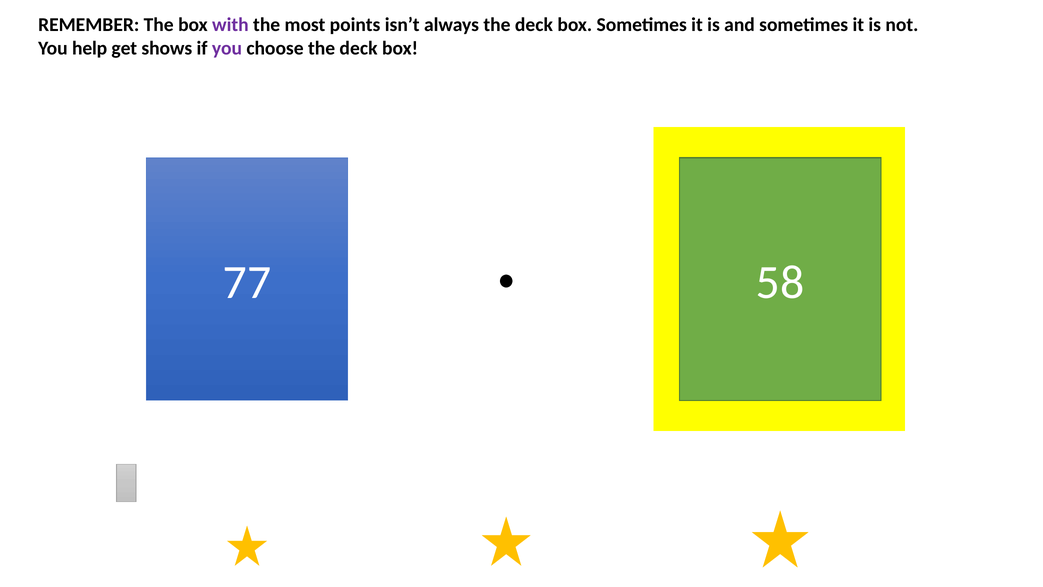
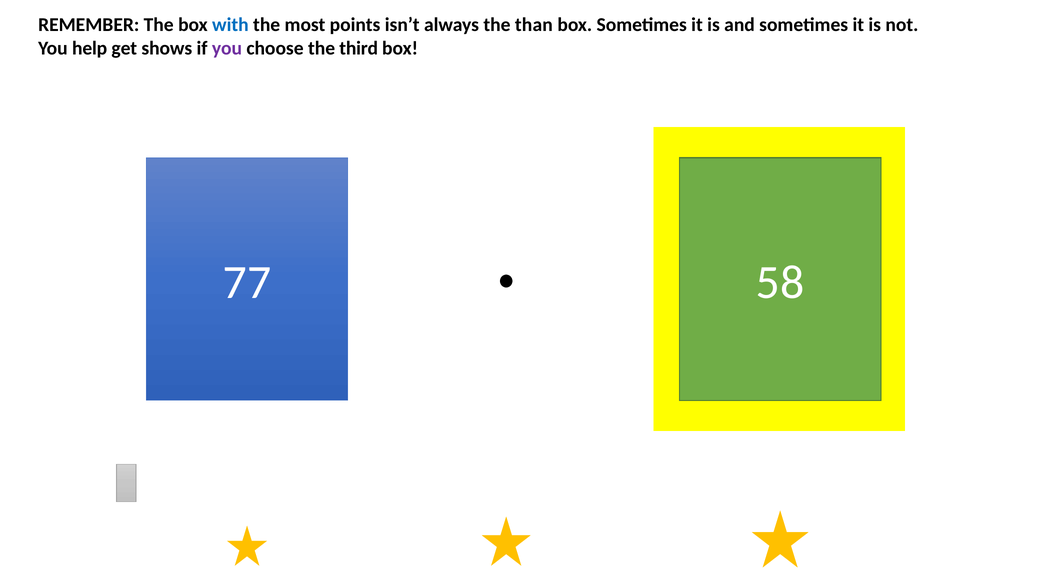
with colour: purple -> blue
always the deck: deck -> than
choose the deck: deck -> third
